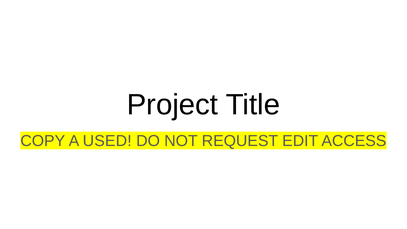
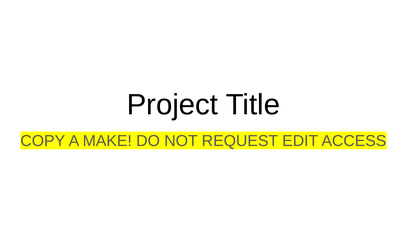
USED: USED -> MAKE
